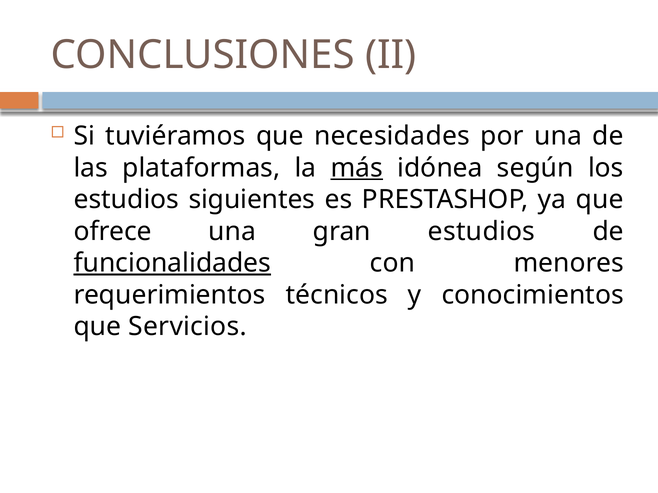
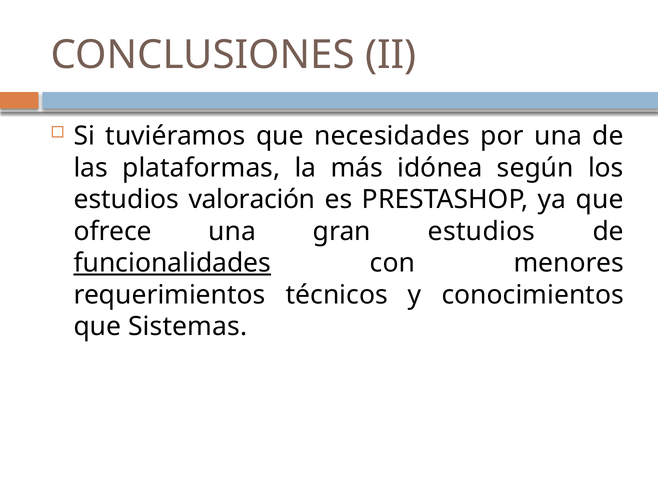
más underline: present -> none
siguientes: siguientes -> valoración
Servicios: Servicios -> Sistemas
